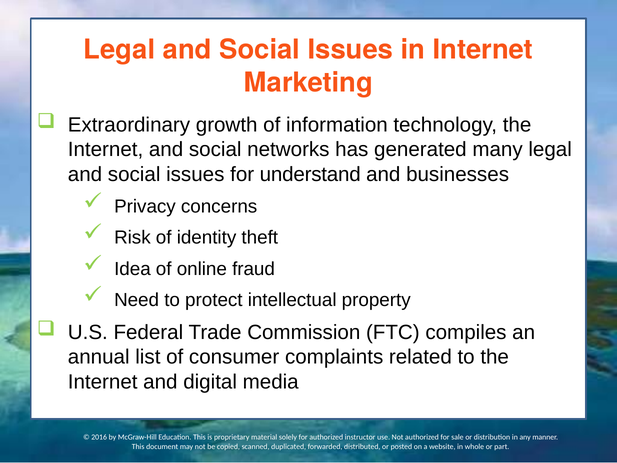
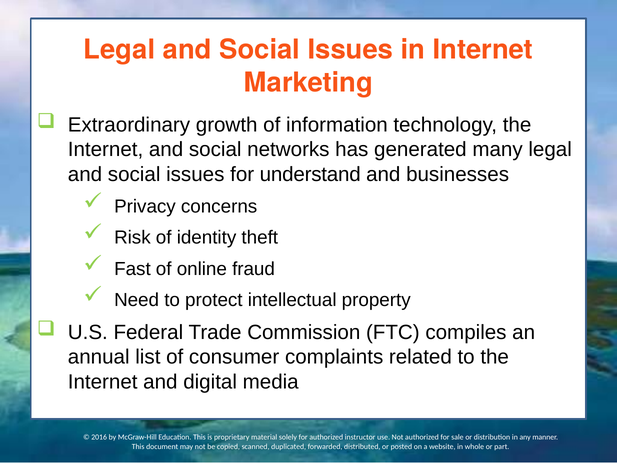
Idea: Idea -> Fast
